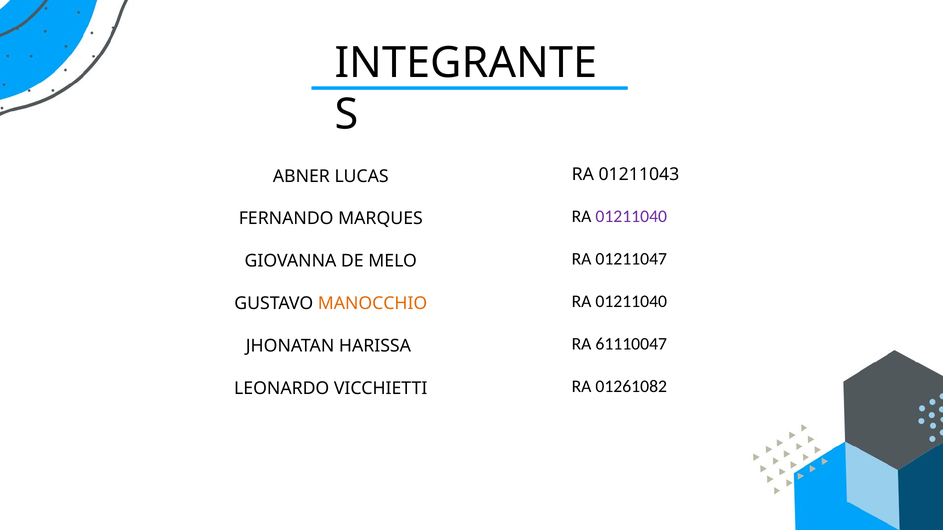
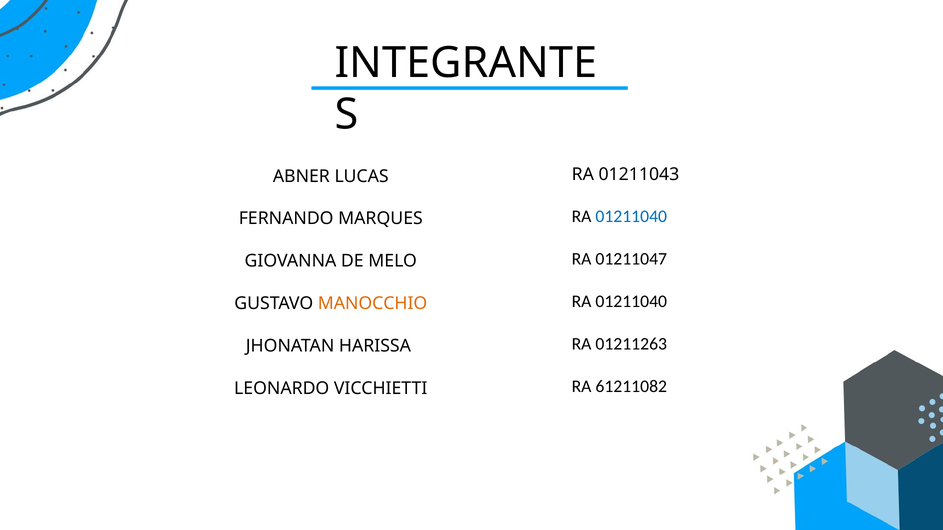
01211040 at (631, 217) colour: purple -> blue
61110047: 61110047 -> 01211263
01261082: 01261082 -> 61211082
